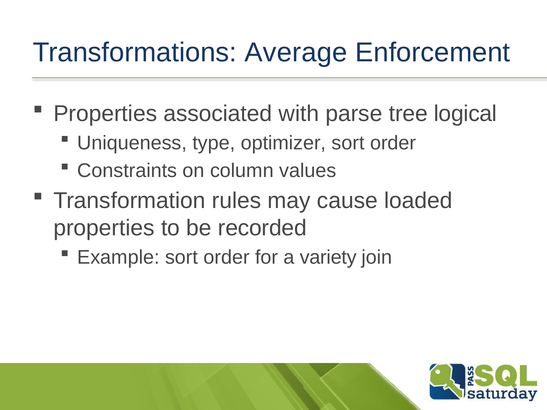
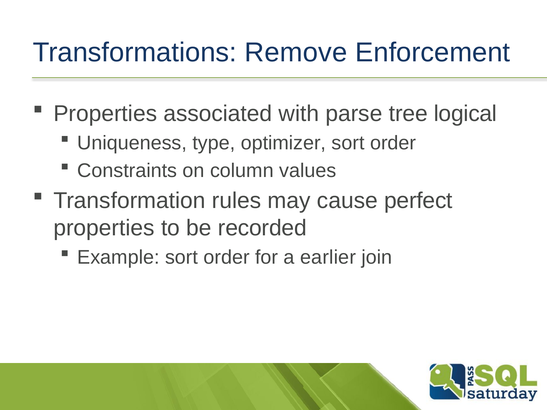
Average: Average -> Remove
loaded: loaded -> perfect
variety: variety -> earlier
